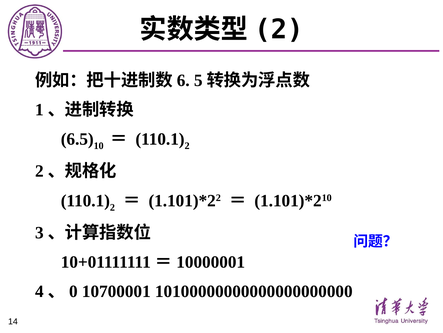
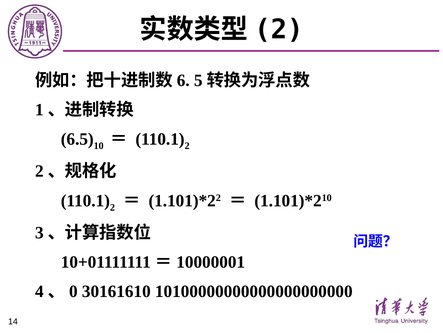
10700001: 10700001 -> 30161610
